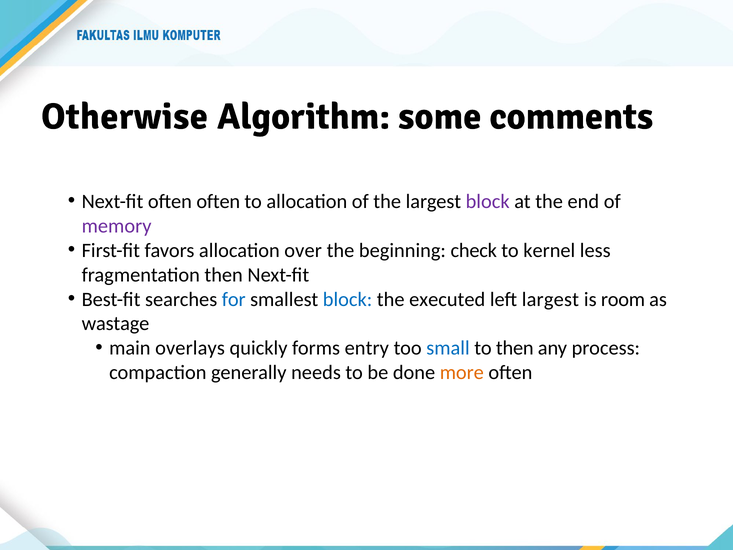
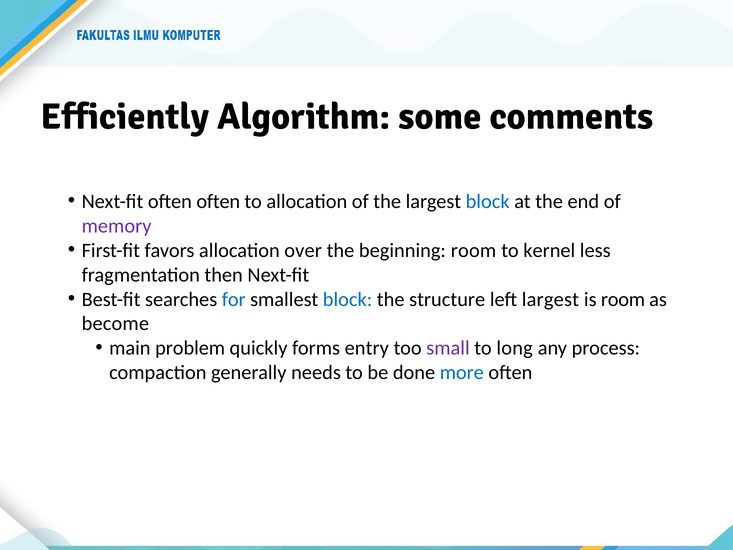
Otherwise: Otherwise -> Efficiently
block at (488, 201) colour: purple -> blue
beginning check: check -> room
executed: executed -> structure
wastage: wastage -> become
overlays: overlays -> problem
small colour: blue -> purple
to then: then -> long
more colour: orange -> blue
